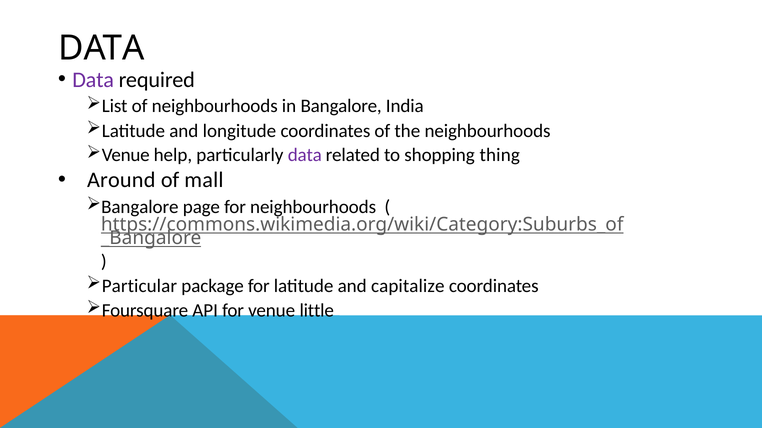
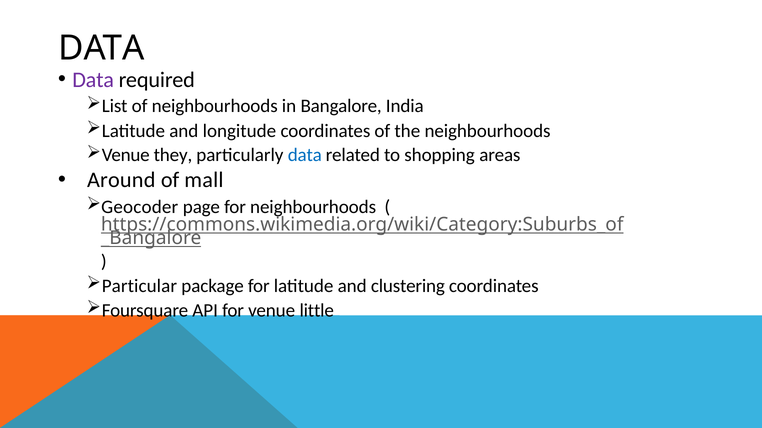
help: help -> they
data at (305, 155) colour: purple -> blue
thing: thing -> areas
Bangalore at (140, 207): Bangalore -> Geocoder
capitalize: capitalize -> clustering
